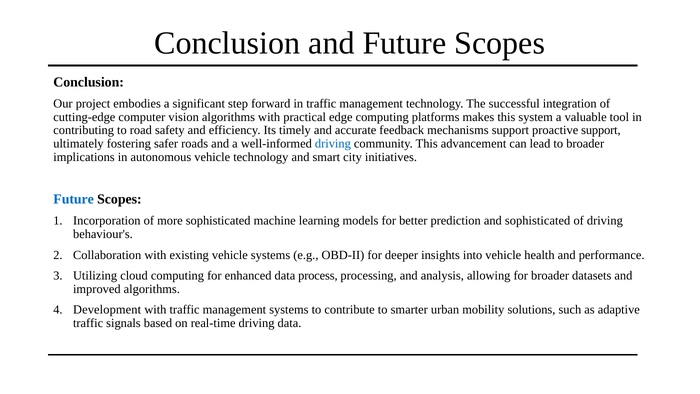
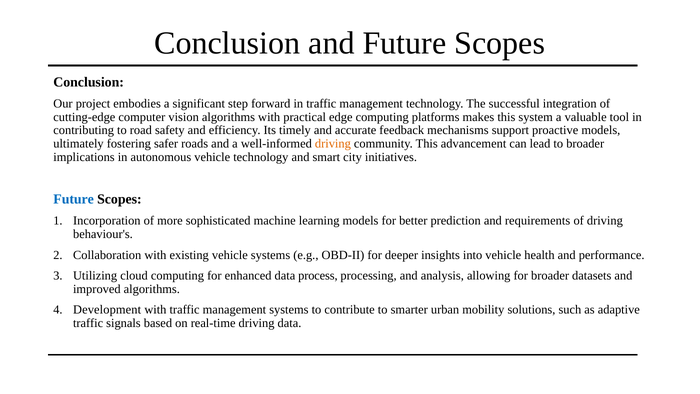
proactive support: support -> models
driving at (333, 144) colour: blue -> orange
and sophisticated: sophisticated -> requirements
